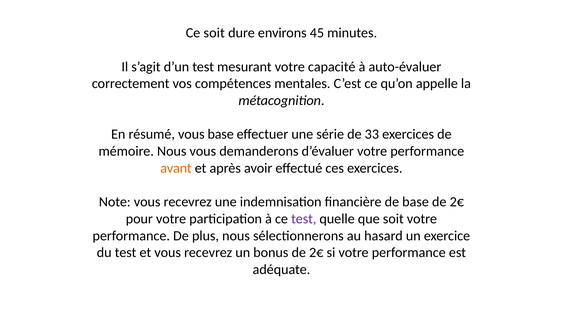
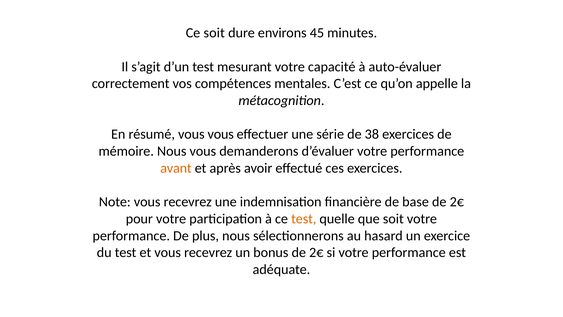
vous base: base -> vous
33: 33 -> 38
test at (304, 219) colour: purple -> orange
